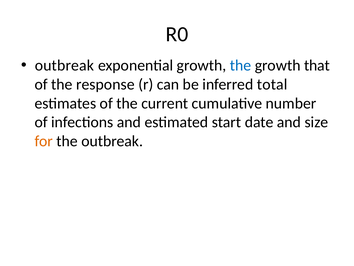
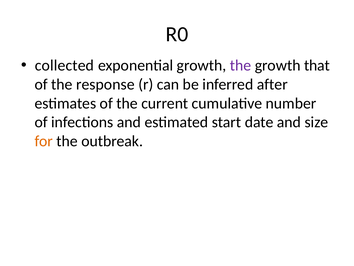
outbreak at (64, 65): outbreak -> collected
the at (241, 65) colour: blue -> purple
total: total -> after
